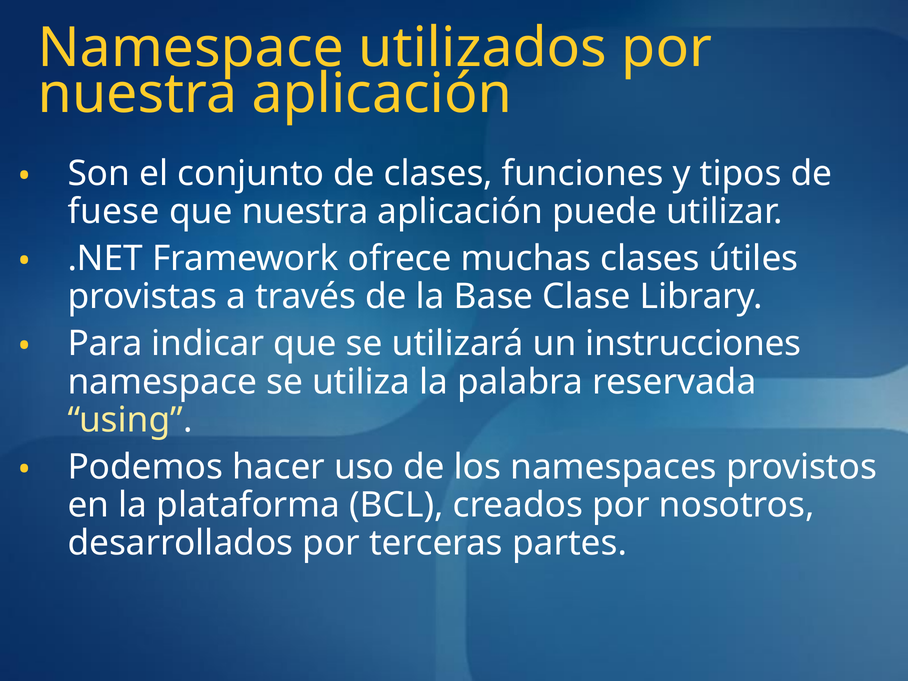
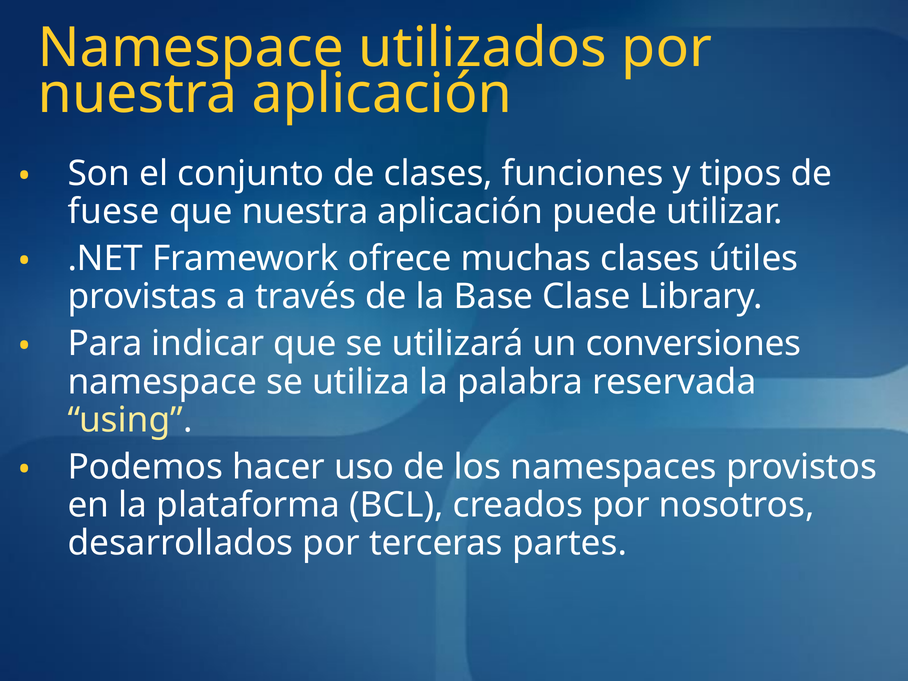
instrucciones: instrucciones -> conversiones
